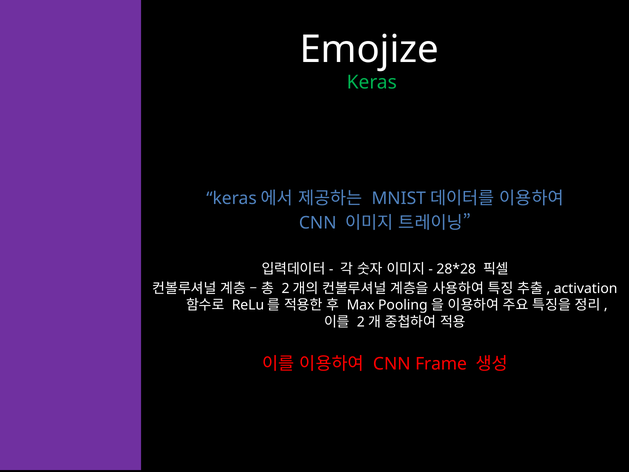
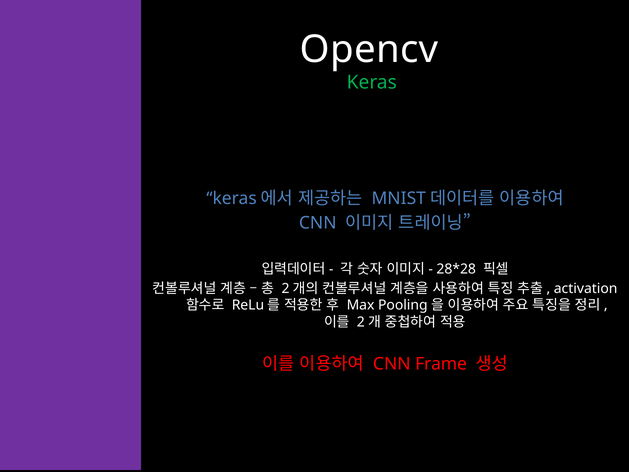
Emojize: Emojize -> Opencv
